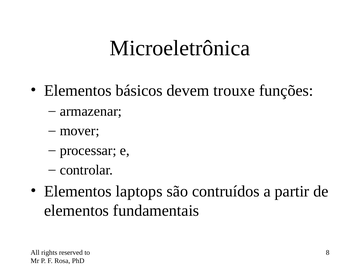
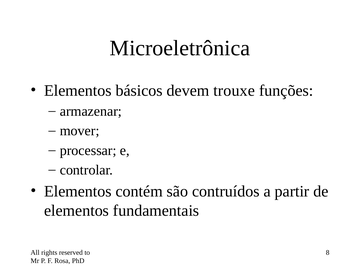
laptops: laptops -> contém
